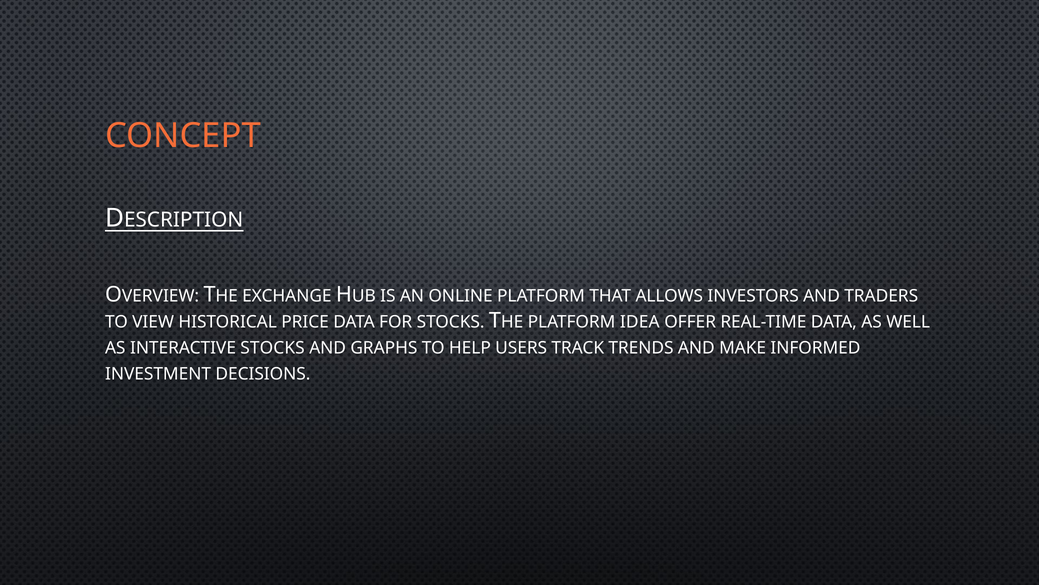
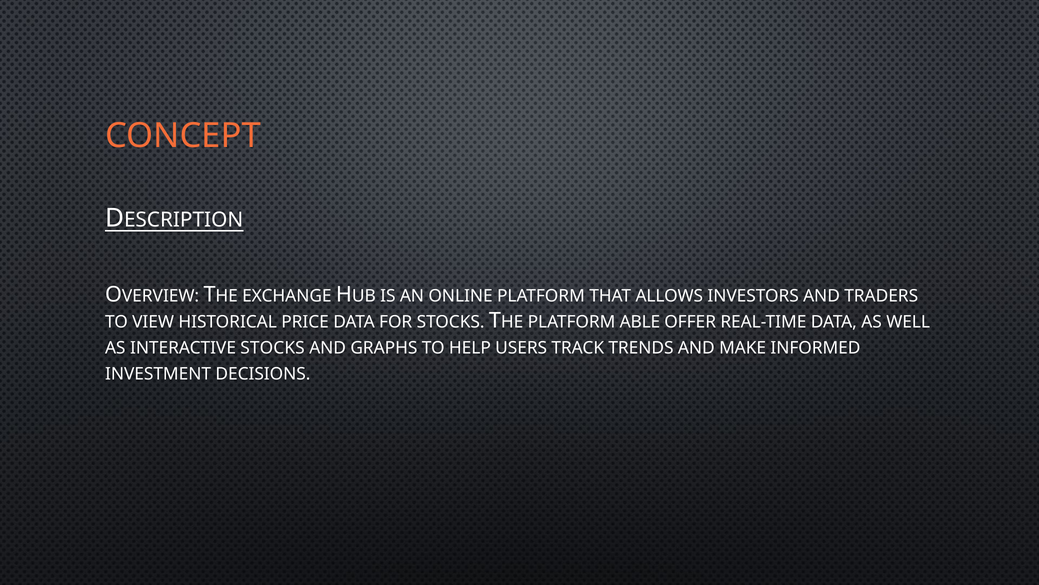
IDEA: IDEA -> ABLE
